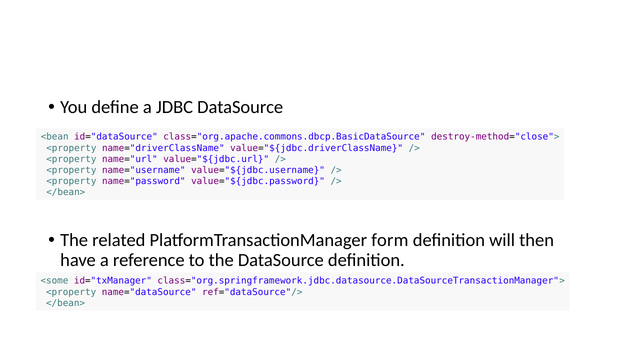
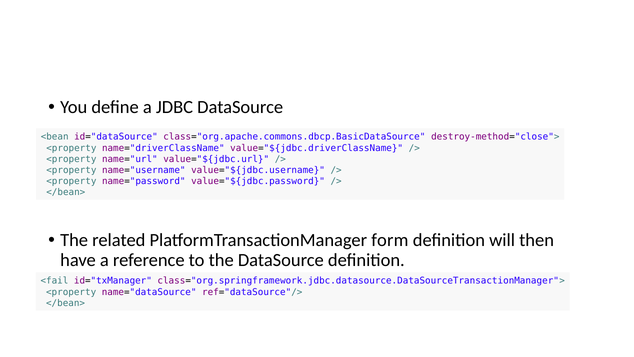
<some: <some -> <fail
